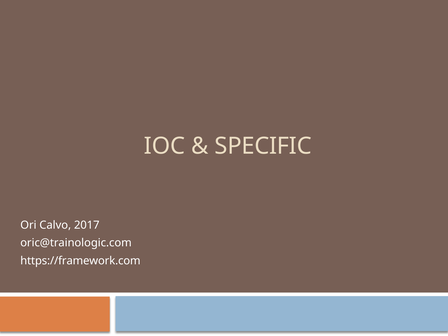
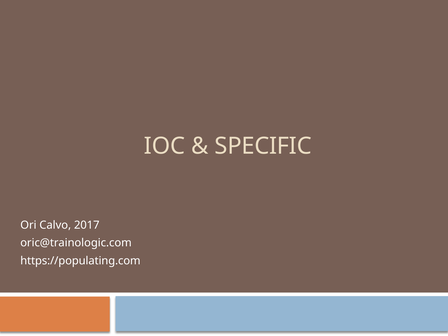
https://framework.com: https://framework.com -> https://populating.com
